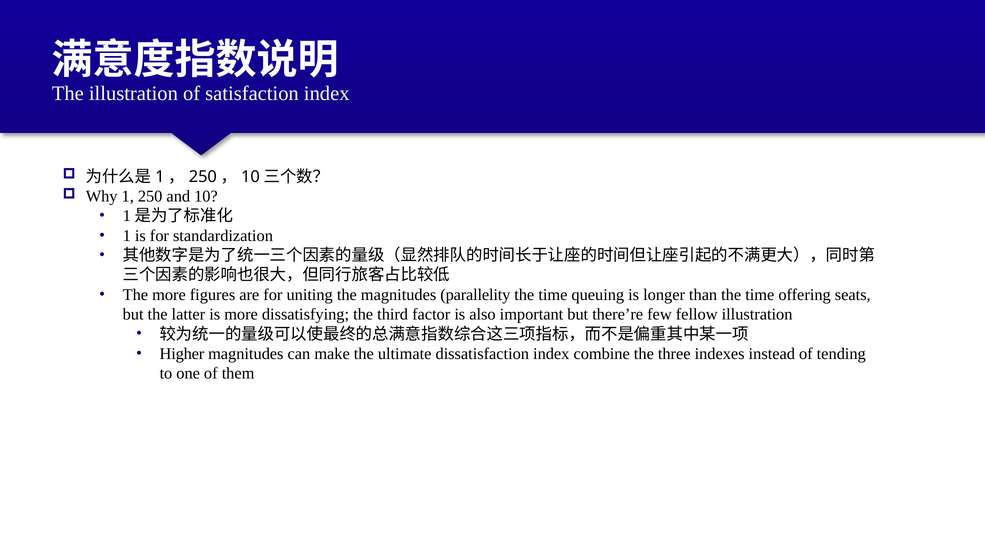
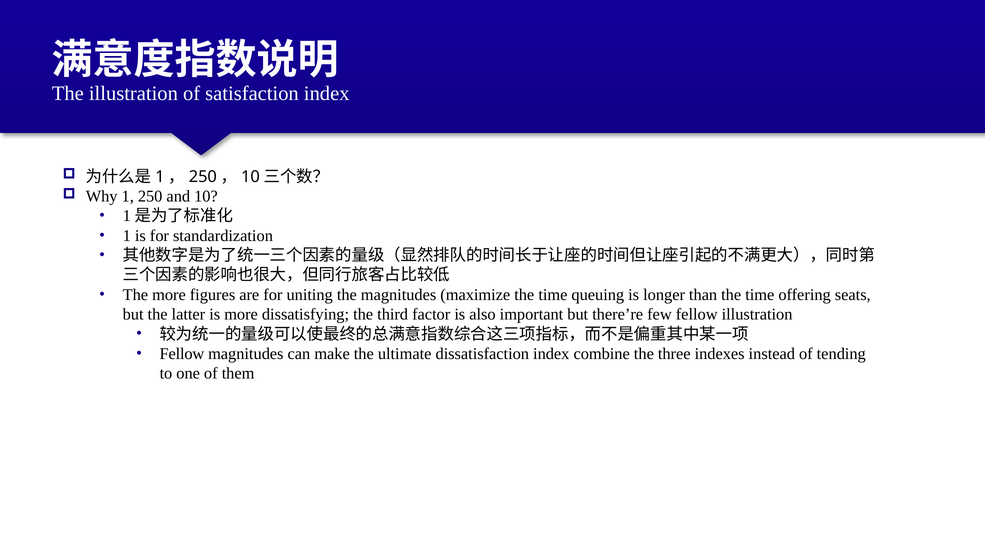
parallelity: parallelity -> maximize
Higher at (182, 354): Higher -> Fellow
